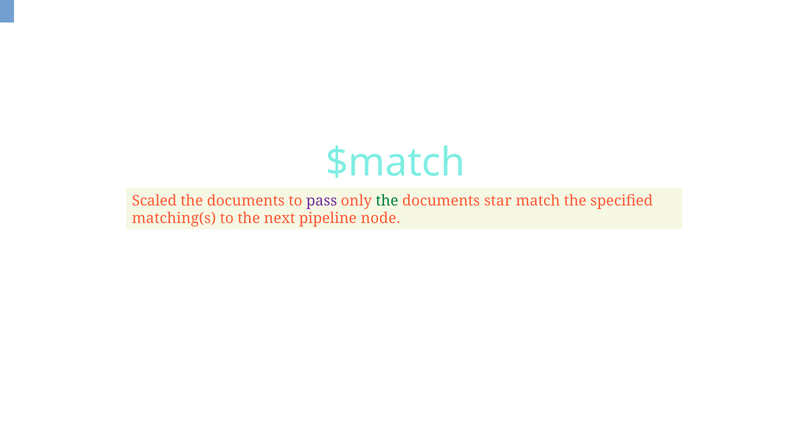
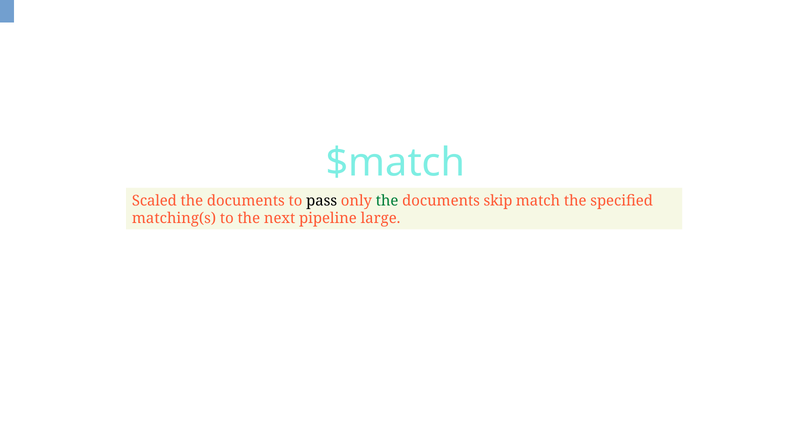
pass colour: purple -> black
star: star -> skip
node: node -> large
